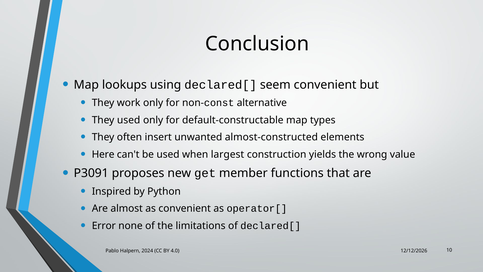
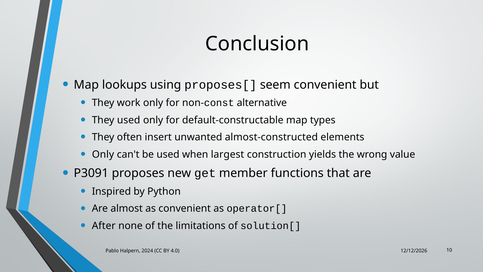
using declared[: declared[ -> proposes[
Here at (103, 154): Here -> Only
Error: Error -> After
of declared[: declared[ -> solution[
